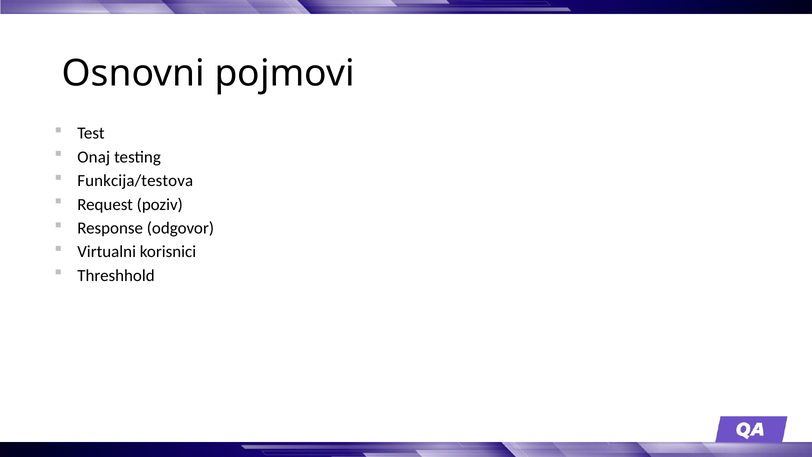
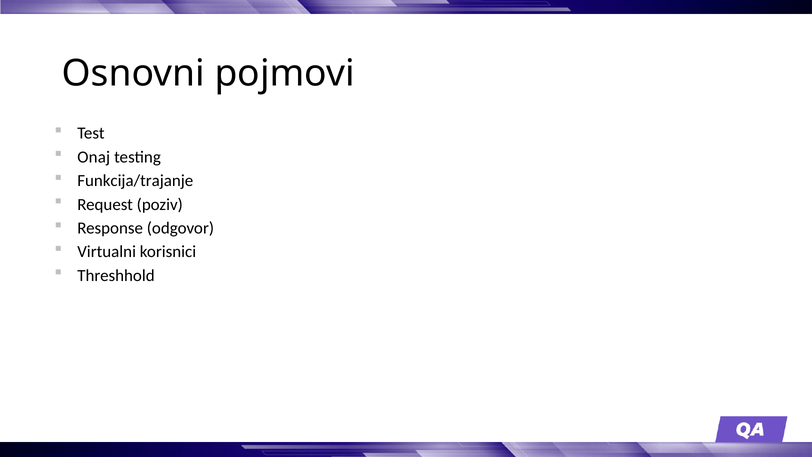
Funkcija/testova: Funkcija/testova -> Funkcija/trajanje
